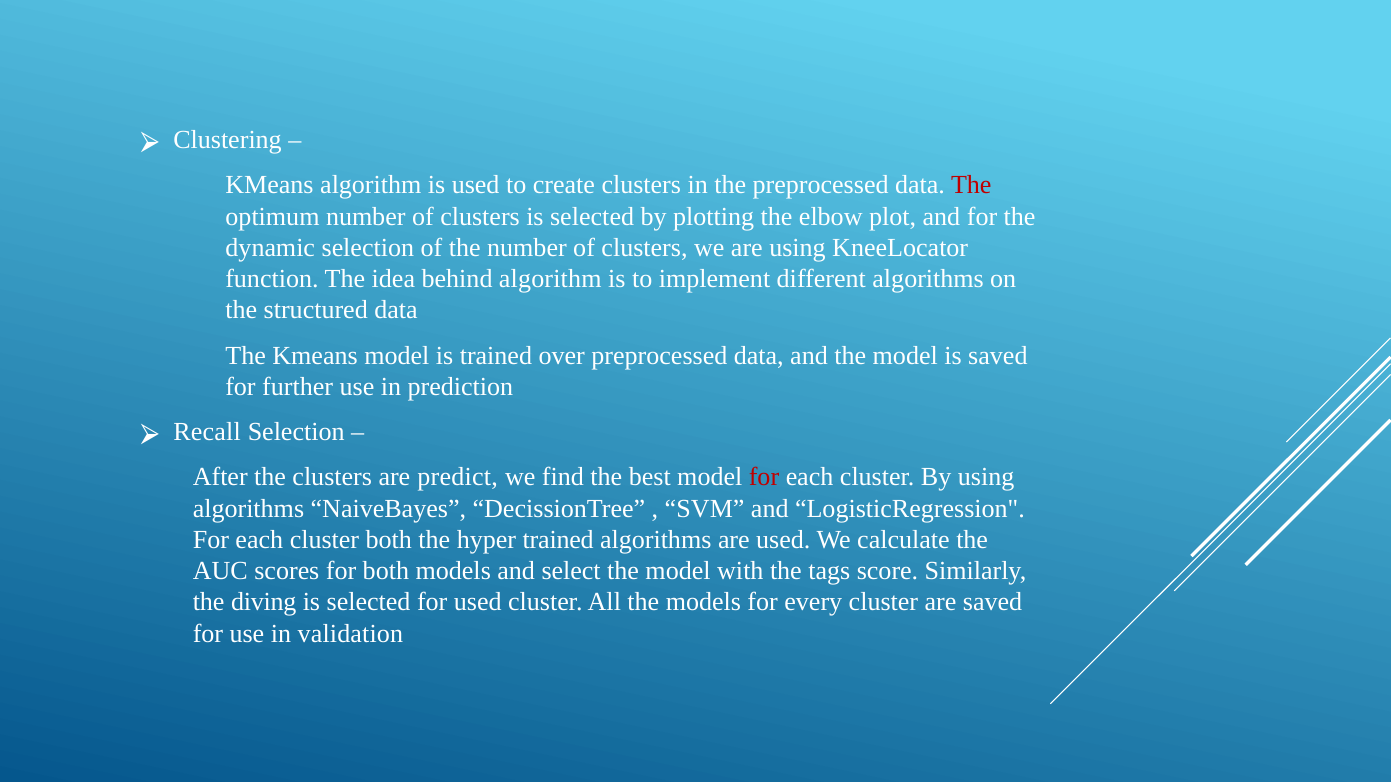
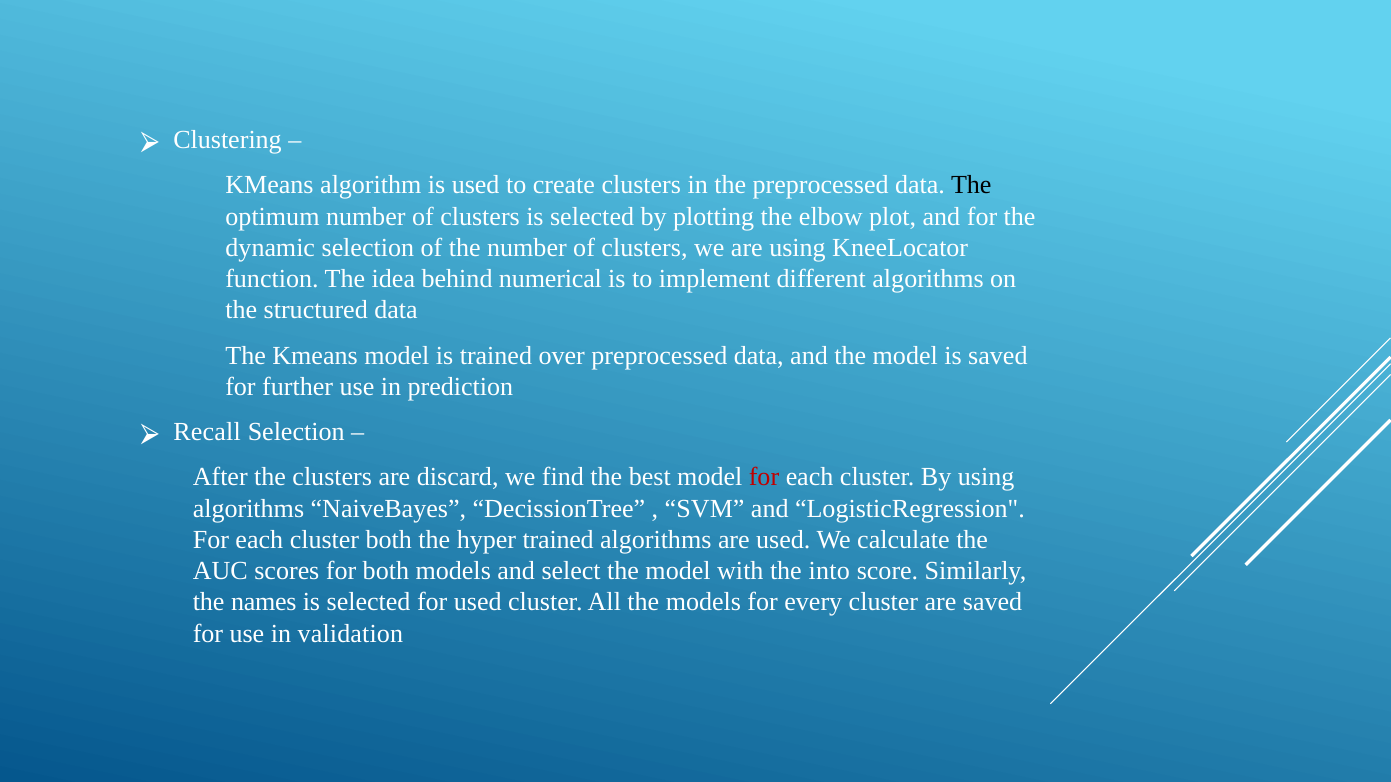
The at (971, 185) colour: red -> black
behind algorithm: algorithm -> numerical
predict: predict -> discard
tags: tags -> into
diving: diving -> names
